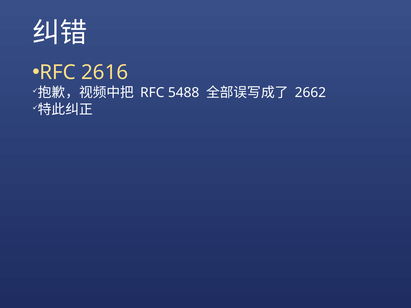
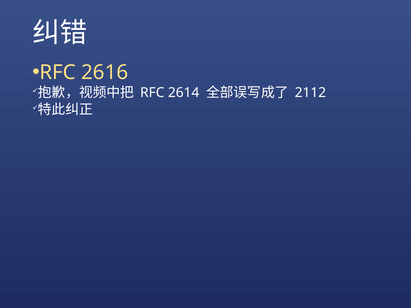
5488: 5488 -> 2614
2662: 2662 -> 2112
